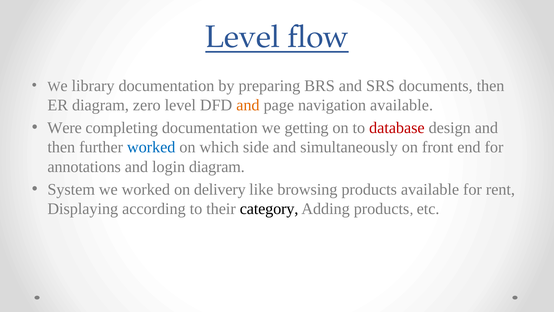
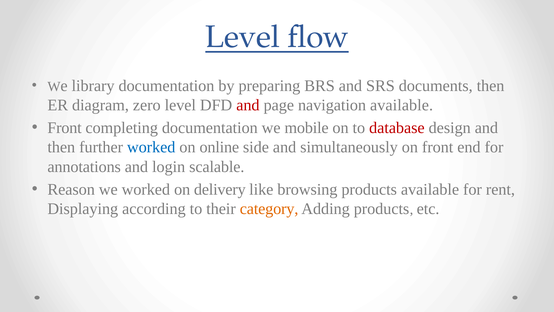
and at (248, 105) colour: orange -> red
Were at (65, 128): Were -> Front
getting: getting -> mobile
which: which -> online
login diagram: diagram -> scalable
System: System -> Reason
category colour: black -> orange
